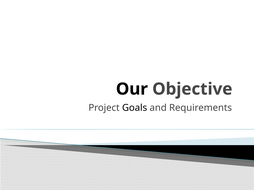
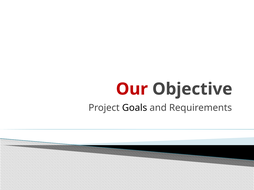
Our colour: black -> red
